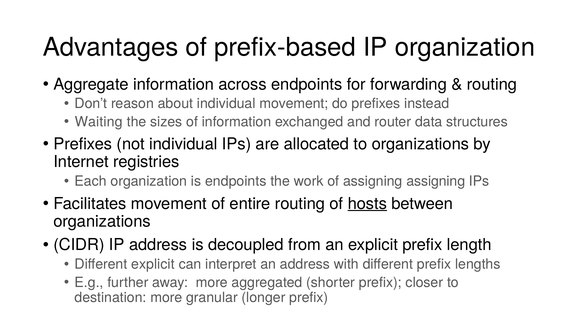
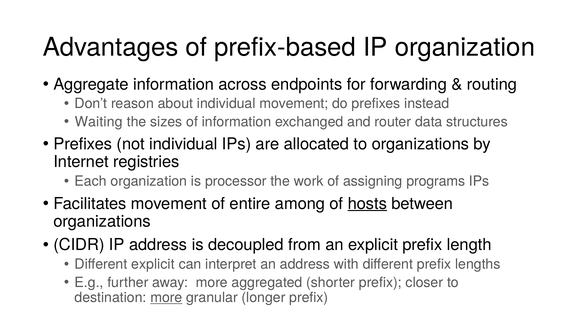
is endpoints: endpoints -> processor
assigning assigning: assigning -> programs
entire routing: routing -> among
more at (166, 297) underline: none -> present
